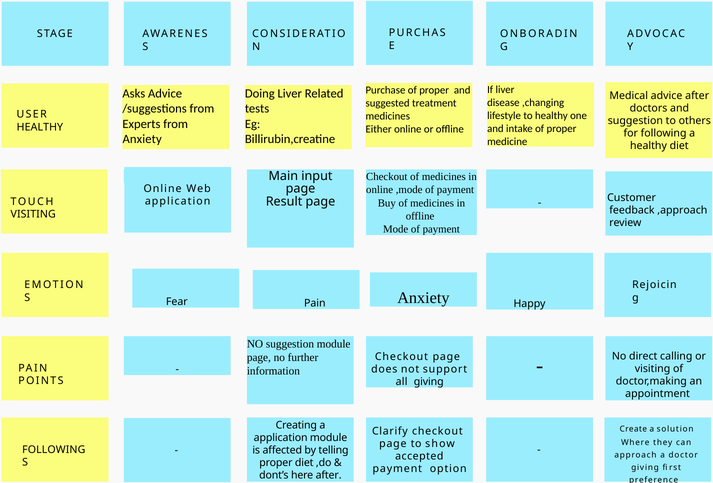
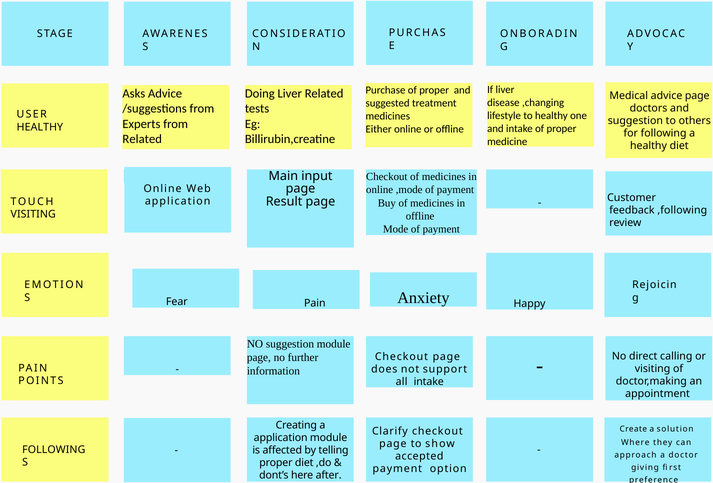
advice after: after -> page
Anxiety at (142, 139): Anxiety -> Related
,approach: ,approach -> ,following
all giving: giving -> intake
